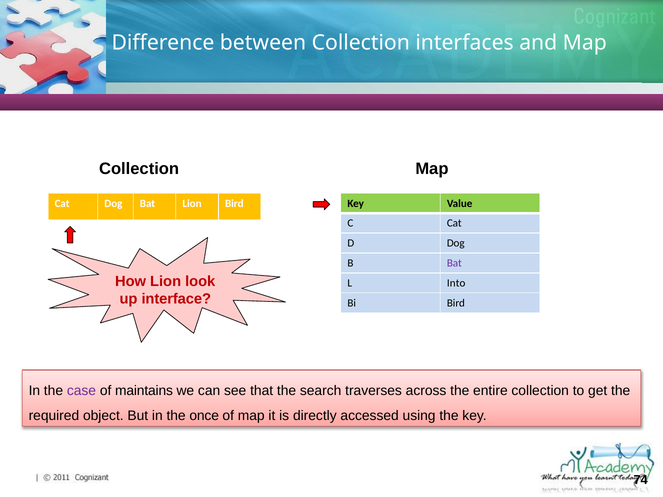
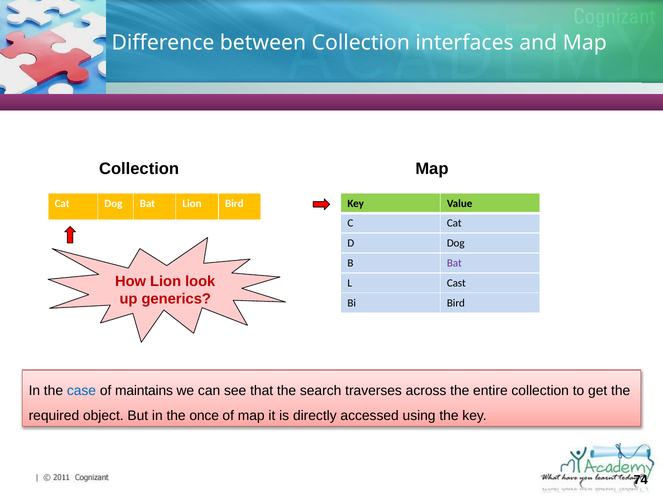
Into: Into -> Cast
interface: interface -> generics
case colour: purple -> blue
